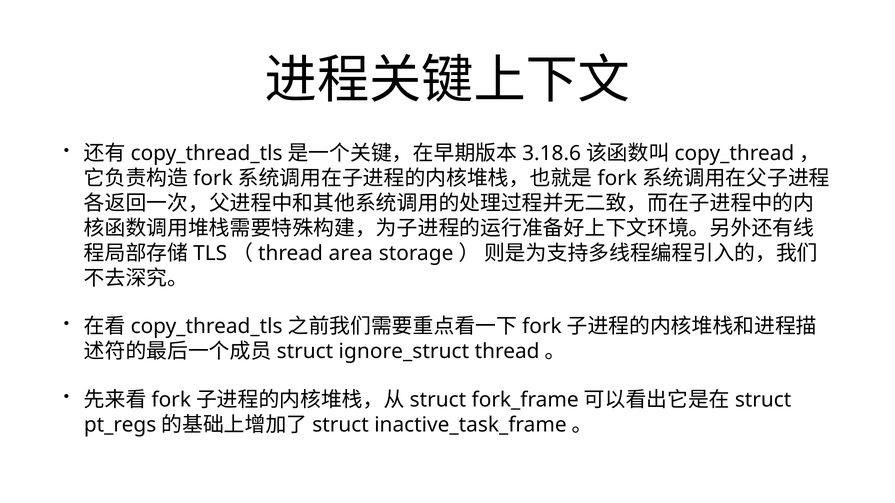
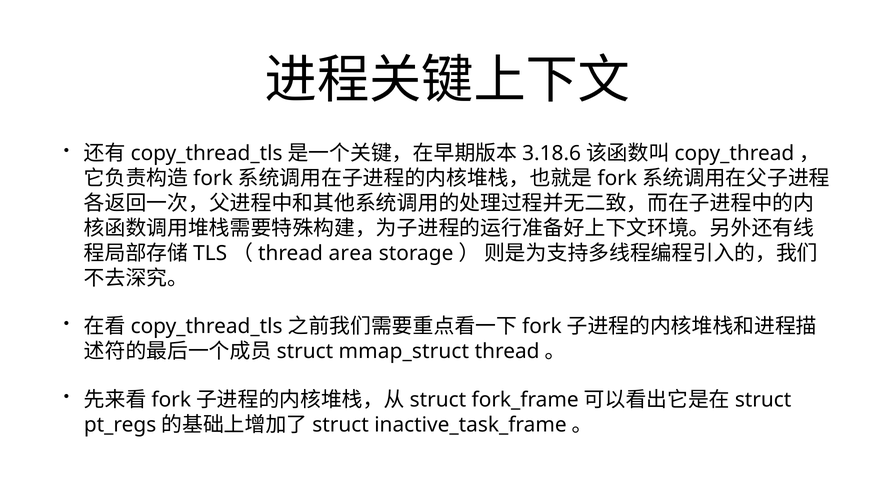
ignore_struct: ignore_struct -> mmap_struct
